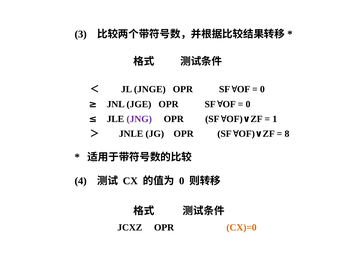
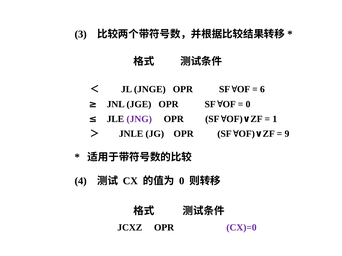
0 at (262, 90): 0 -> 6
8: 8 -> 9
CX)=0 colour: orange -> purple
